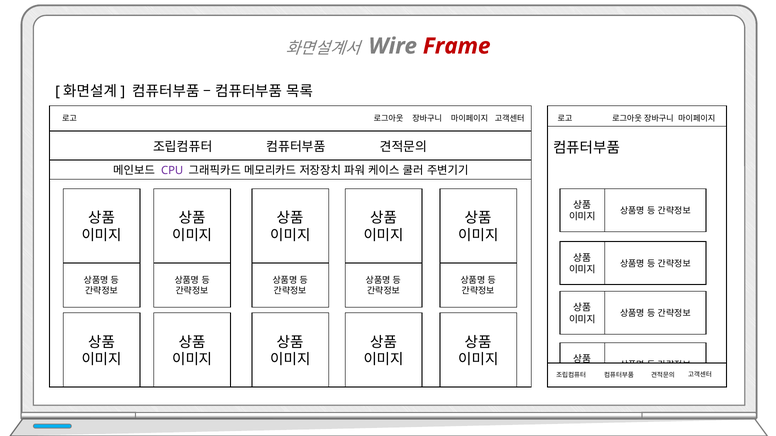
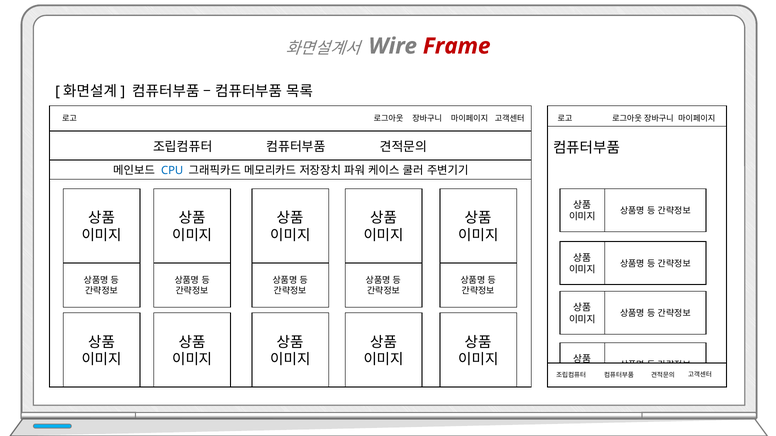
CPU colour: purple -> blue
